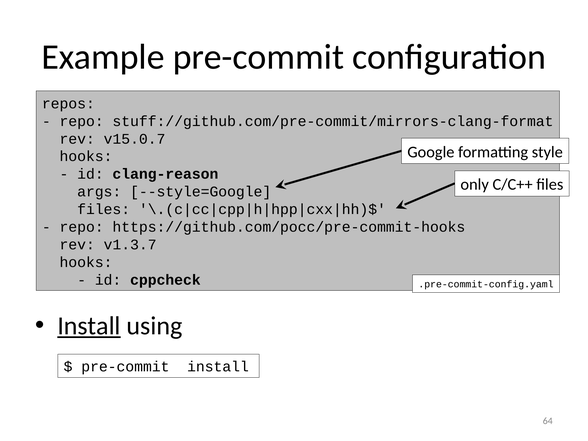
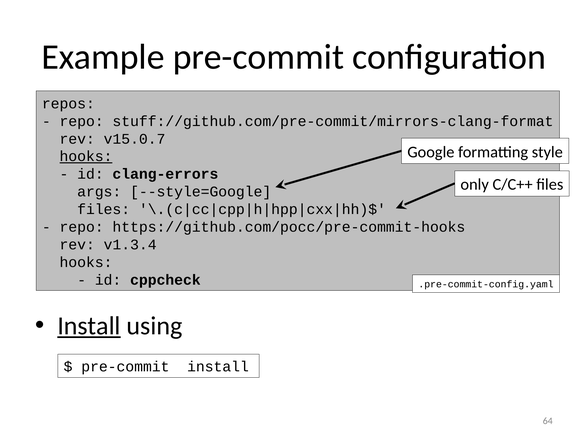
hooks at (86, 156) underline: none -> present
clang-reason: clang-reason -> clang-errors
v1.3.7: v1.3.7 -> v1.3.4
